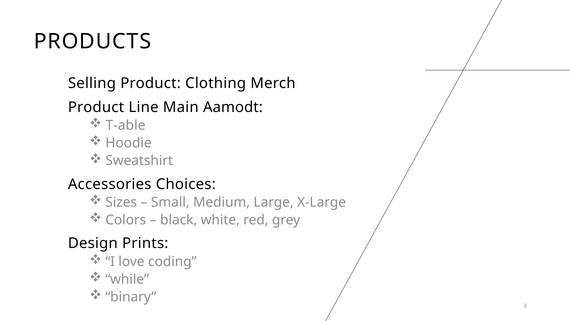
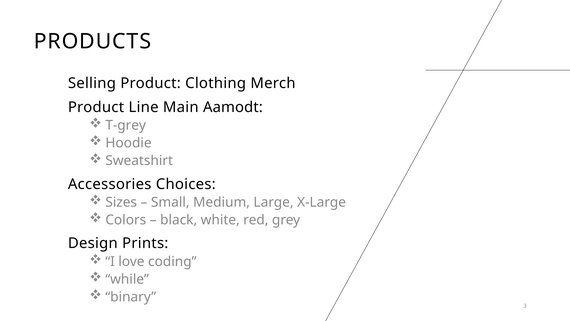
T-able: T-able -> T-grey
